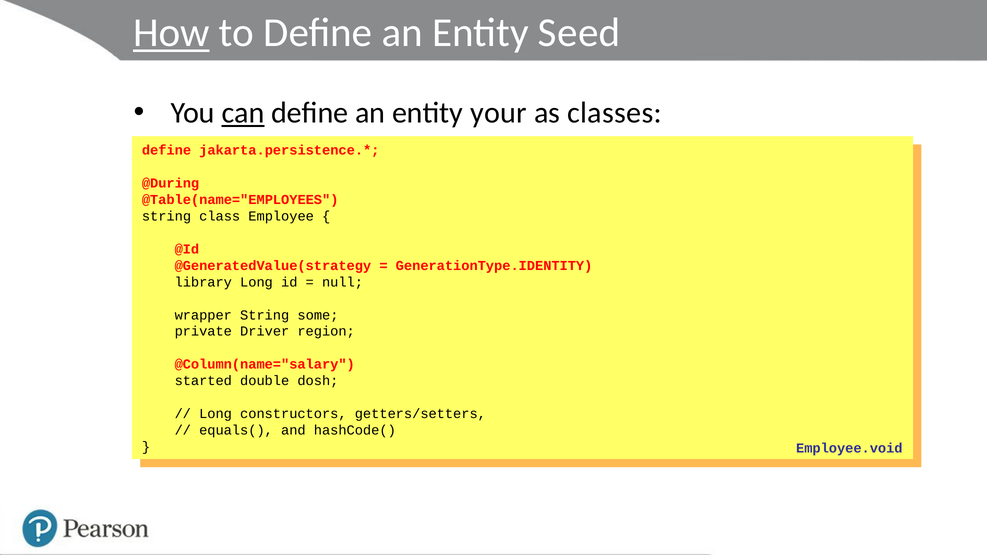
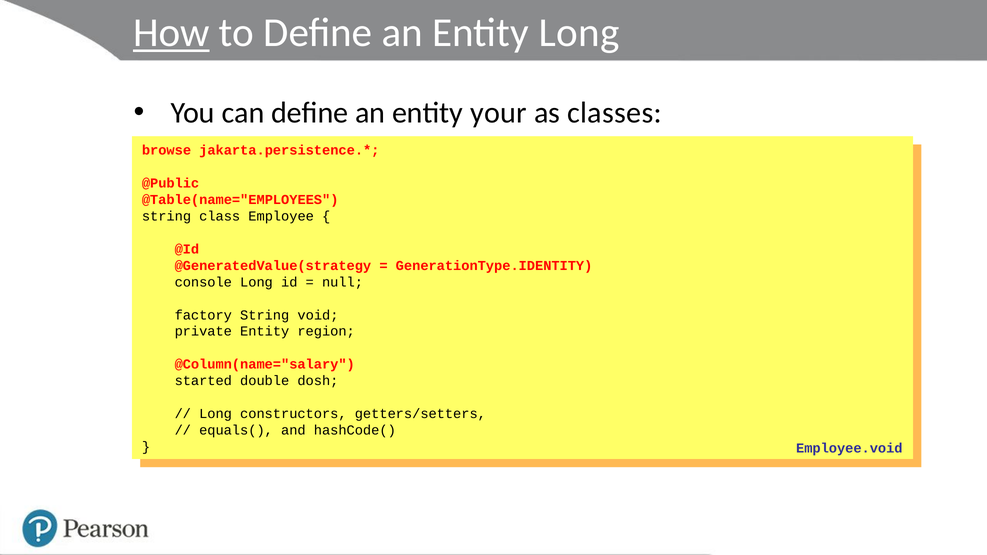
Entity Seed: Seed -> Long
can underline: present -> none
define at (167, 150): define -> browse
@During: @During -> @Public
library: library -> console
wrapper: wrapper -> factory
some: some -> void
private Driver: Driver -> Entity
